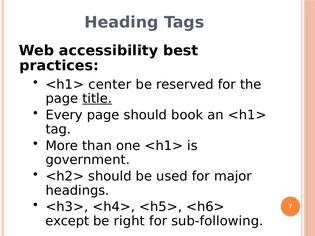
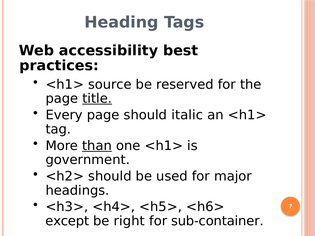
center: center -> source
book: book -> italic
than underline: none -> present
sub-following: sub-following -> sub-container
